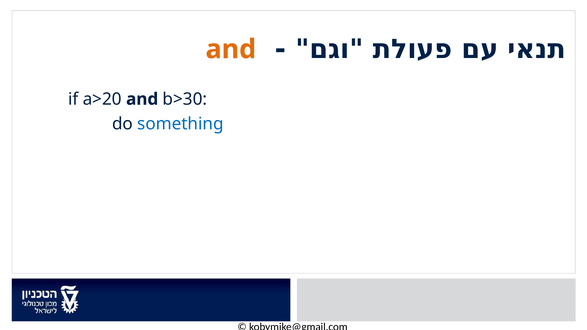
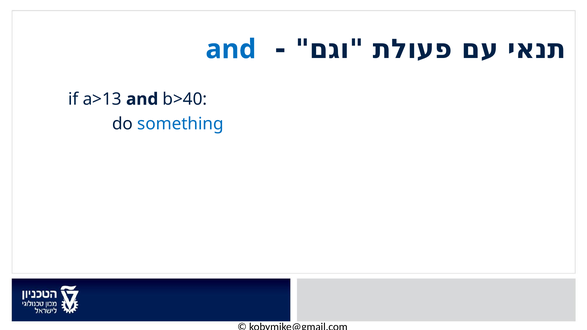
and at (231, 49) colour: orange -> blue
a>20: a>20 -> a>13
b>30: b>30 -> b>40
